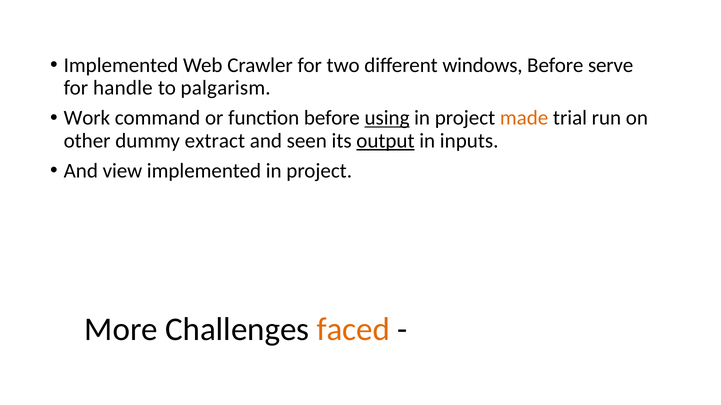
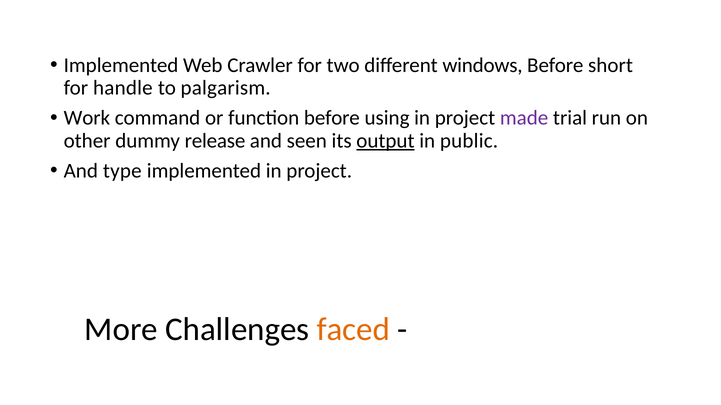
serve: serve -> short
using underline: present -> none
made colour: orange -> purple
extract: extract -> release
inputs: inputs -> public
view: view -> type
